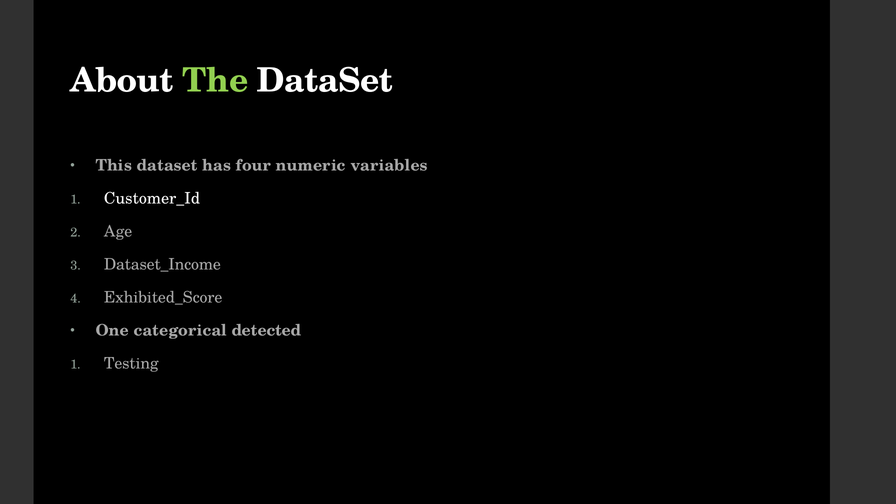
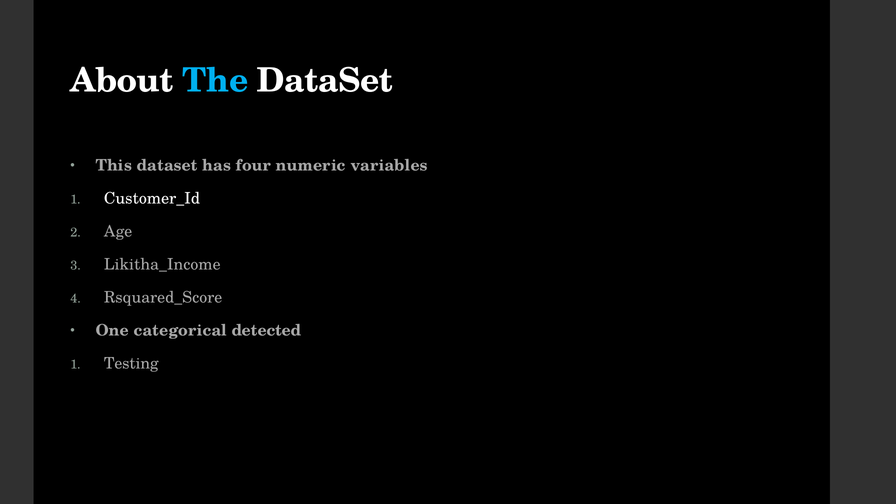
The colour: light green -> light blue
Dataset_Income: Dataset_Income -> Likitha_Income
Exhibited_Score: Exhibited_Score -> Rsquared_Score
